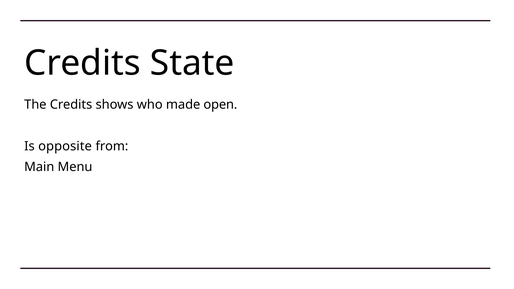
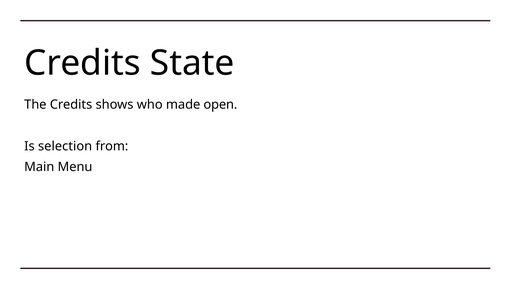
opposite: opposite -> selection
